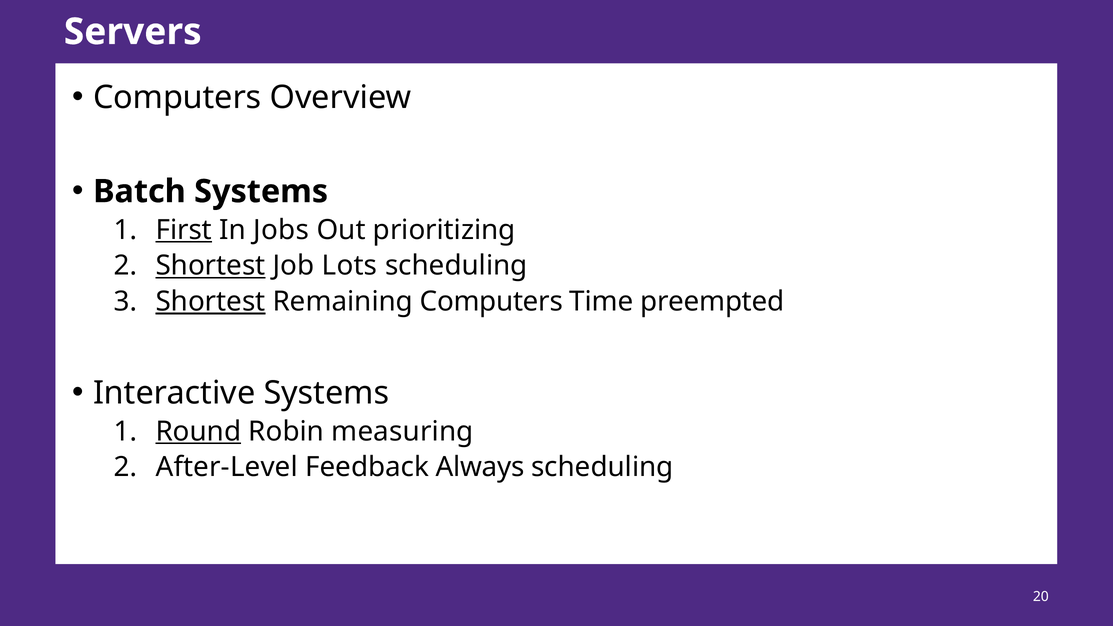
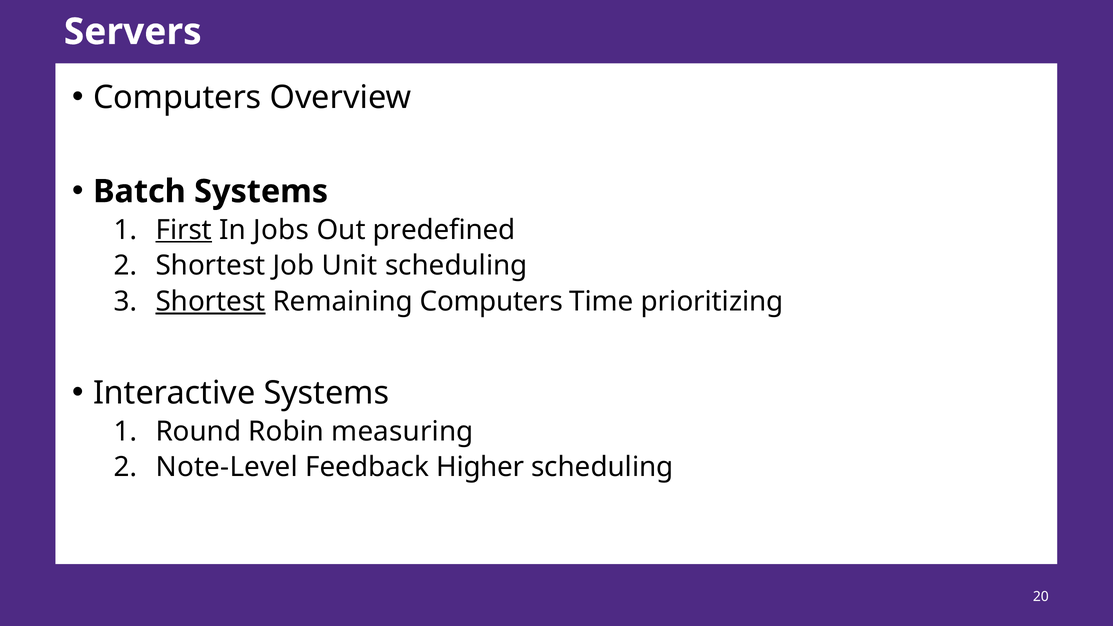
prioritizing: prioritizing -> predefined
Shortest at (211, 266) underline: present -> none
Lots: Lots -> Unit
preempted: preempted -> prioritizing
Round underline: present -> none
After-Level: After-Level -> Note-Level
Always: Always -> Higher
